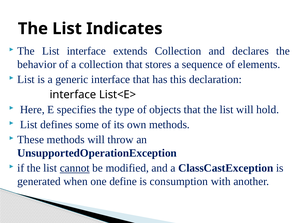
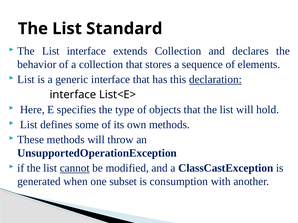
Indicates: Indicates -> Standard
declaration underline: none -> present
define: define -> subset
